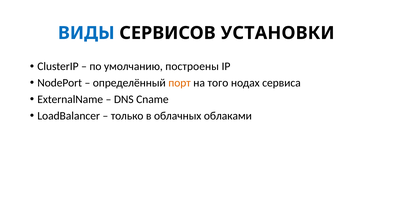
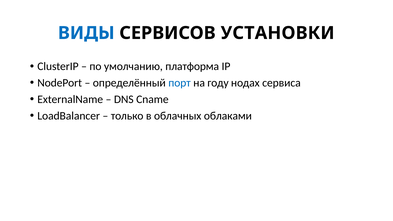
построены: построены -> платформа
порт colour: orange -> blue
того: того -> году
